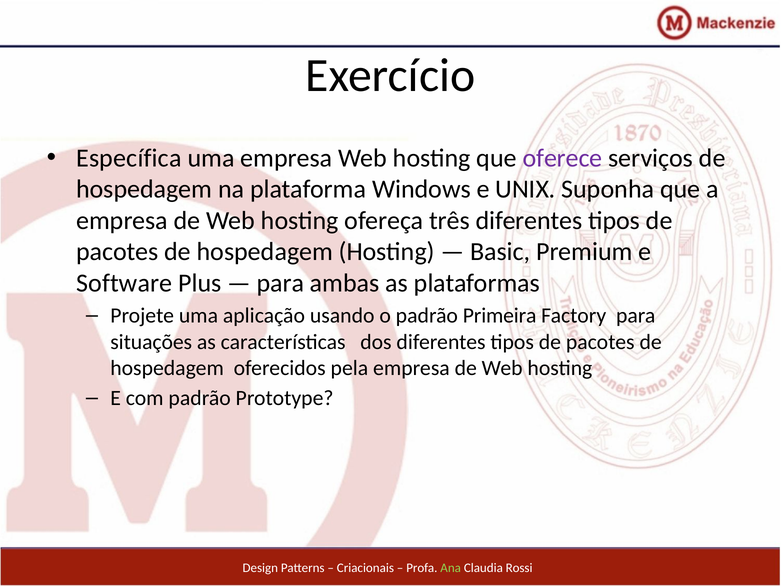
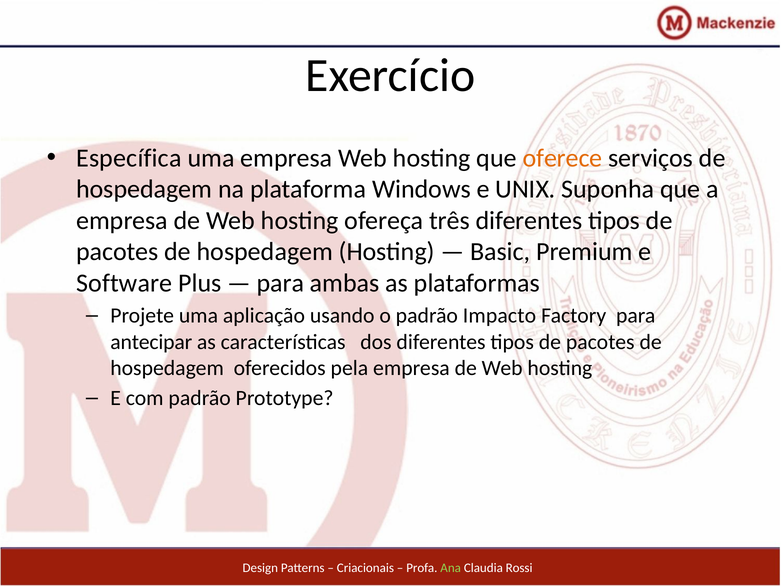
oferece colour: purple -> orange
Primeira: Primeira -> Impacto
situações: situações -> antecipar
